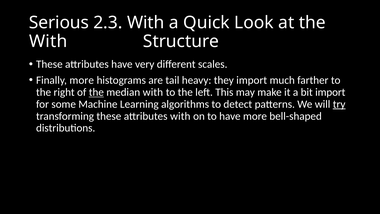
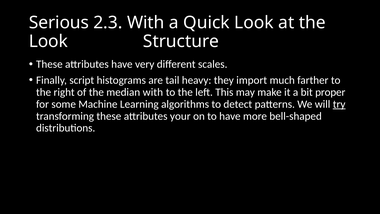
With at (48, 41): With -> Look
Finally more: more -> script
the at (96, 92) underline: present -> none
bit import: import -> proper
attributes with: with -> your
